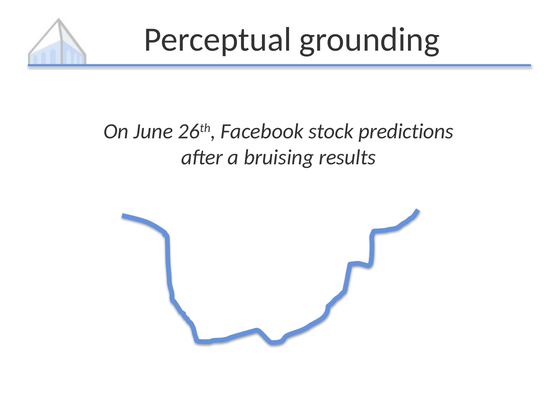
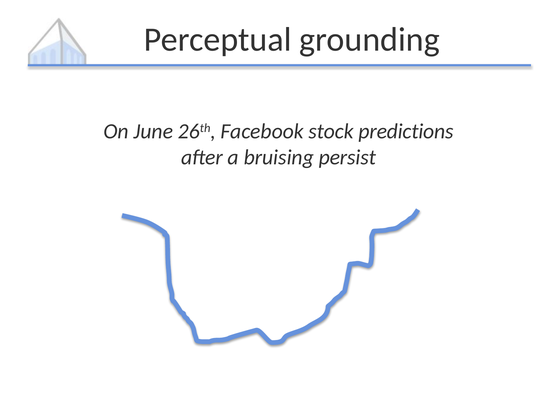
results: results -> persist
